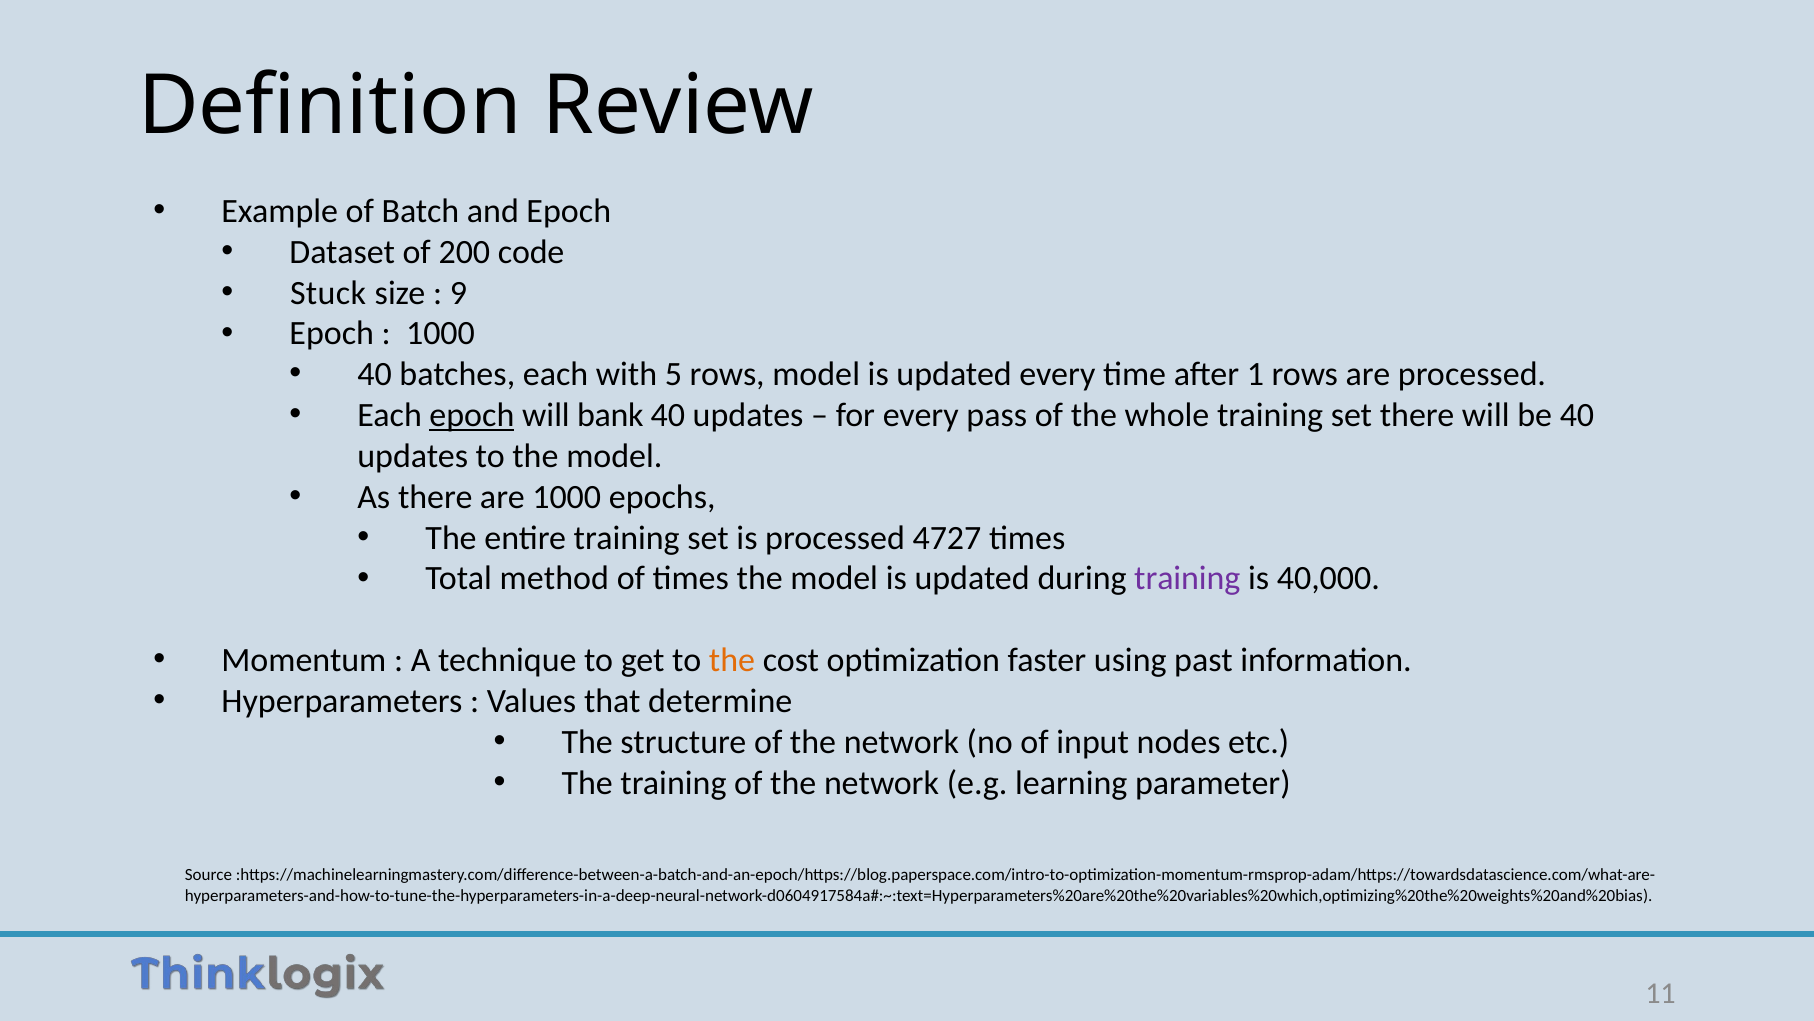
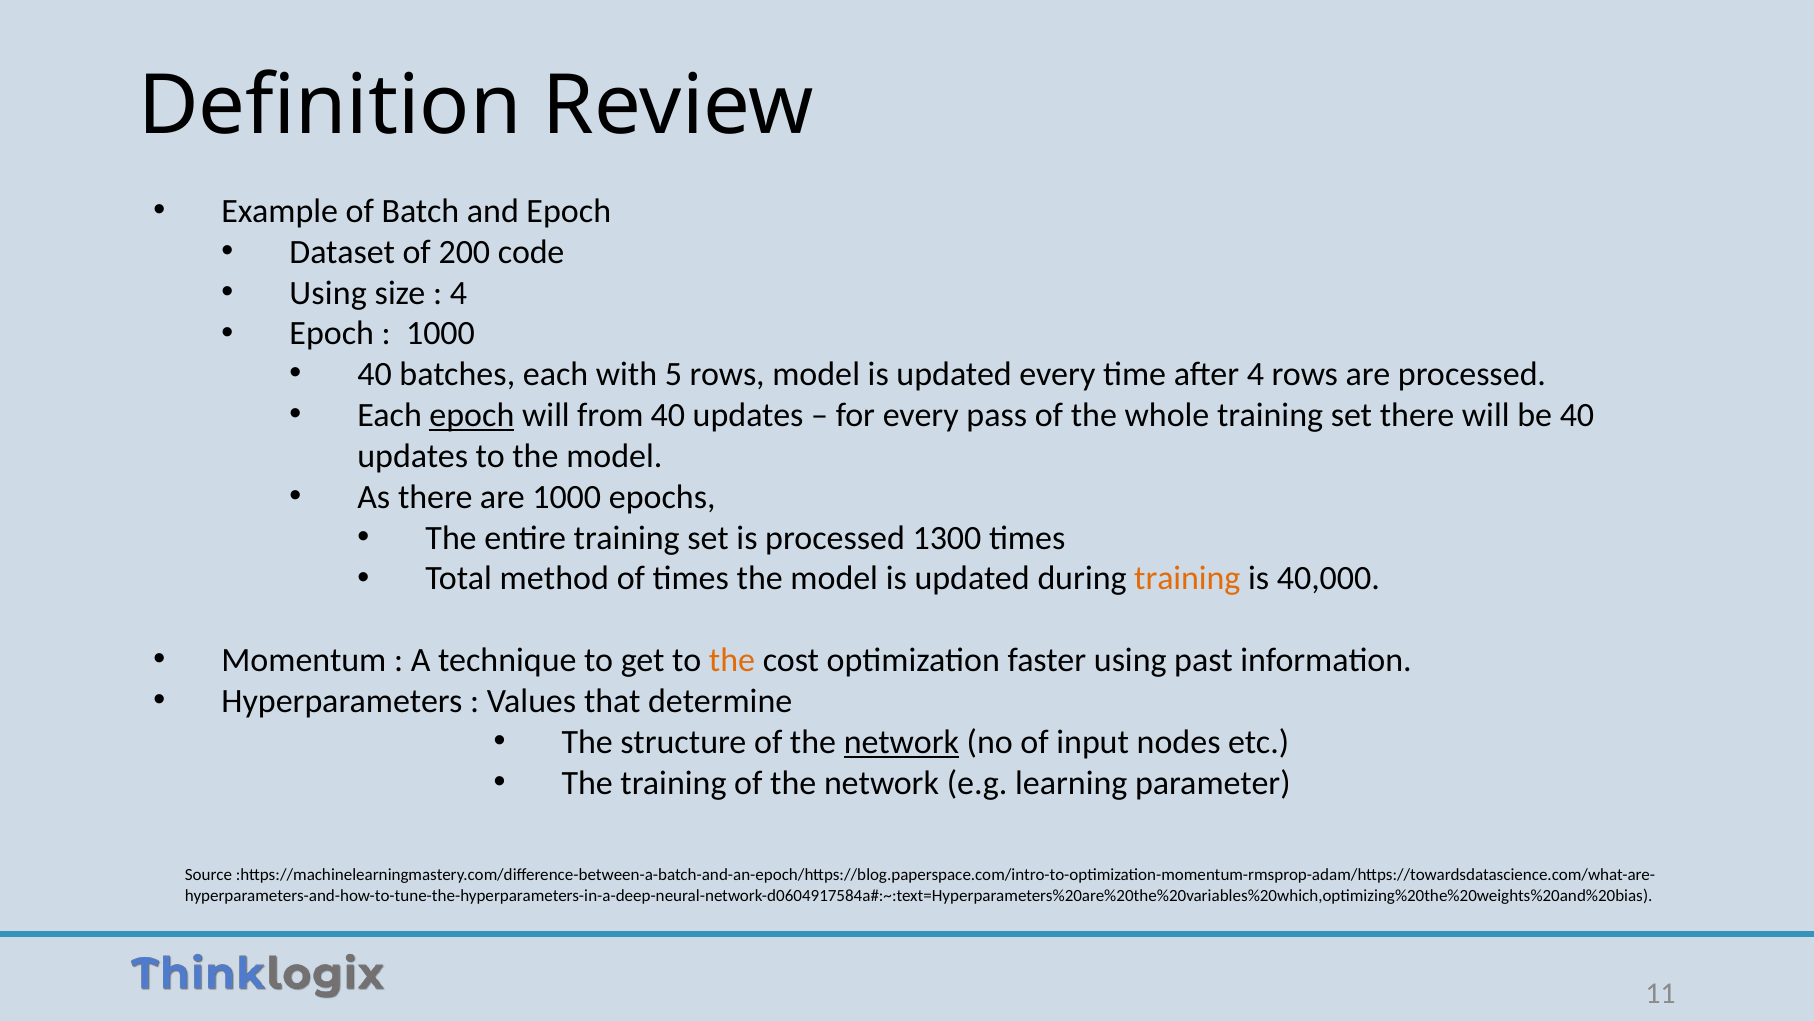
Stuck at (328, 293): Stuck -> Using
9 at (458, 293): 9 -> 4
after 1: 1 -> 4
bank: bank -> from
4727: 4727 -> 1300
training at (1187, 578) colour: purple -> orange
network at (901, 742) underline: none -> present
